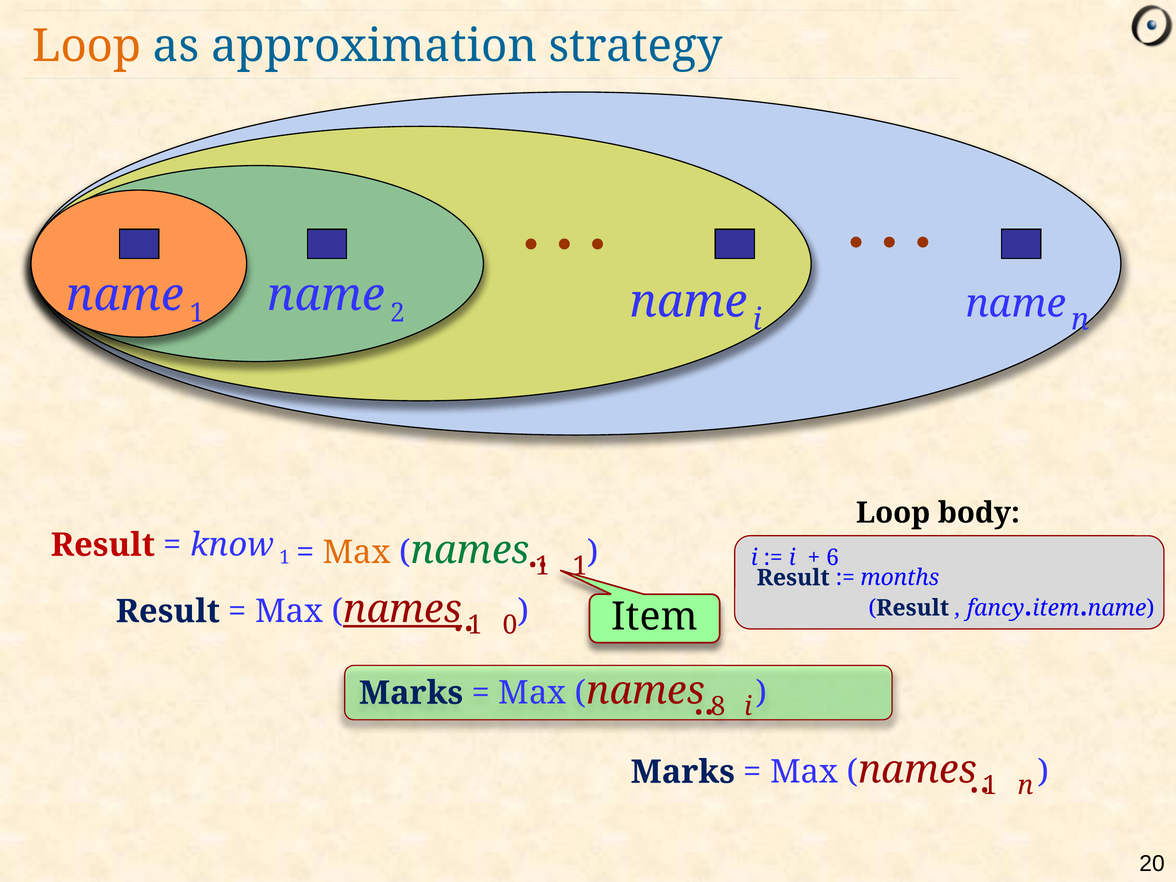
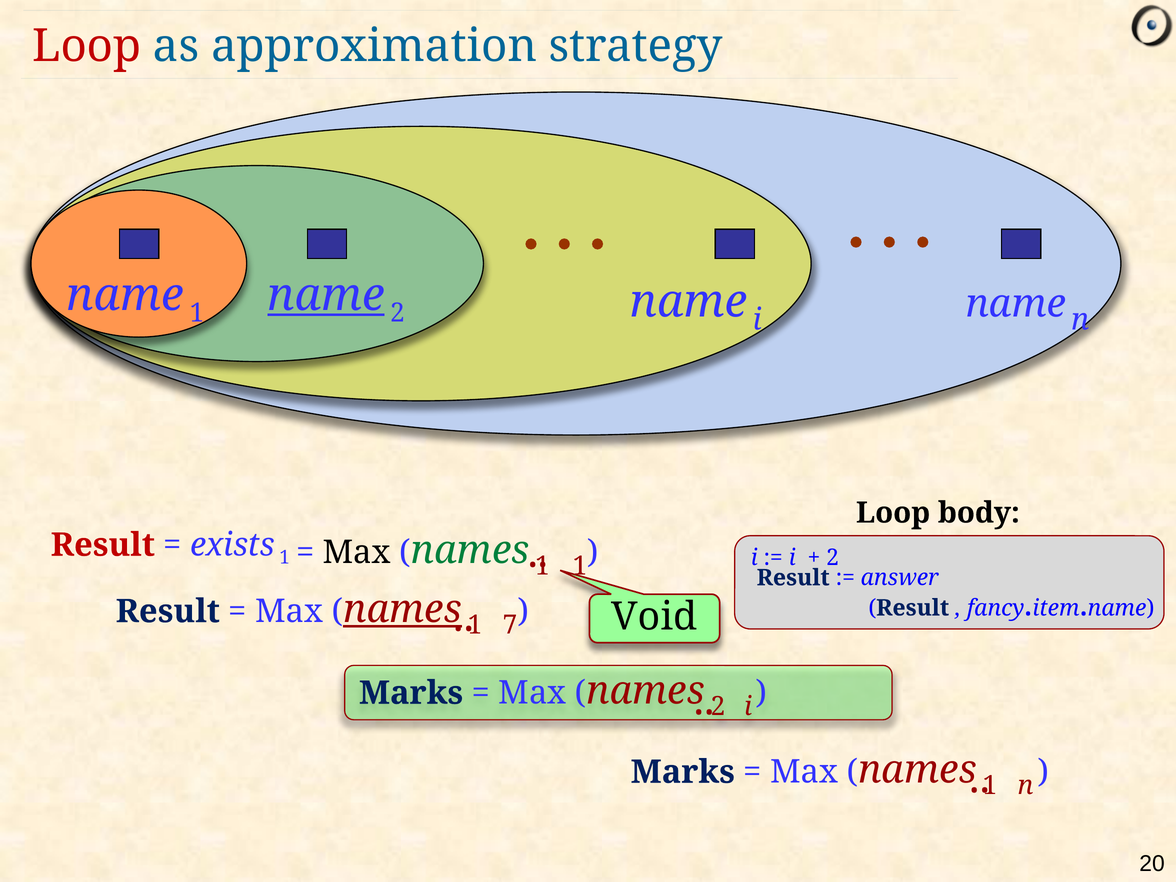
Loop at (87, 46) colour: orange -> red
name at (326, 295) underline: none -> present
know: know -> exists
Max at (357, 553) colour: orange -> black
6 at (833, 558): 6 -> 2
months: months -> answer
0: 0 -> 7
Item at (654, 617): Item -> Void
8 at (718, 707): 8 -> 2
